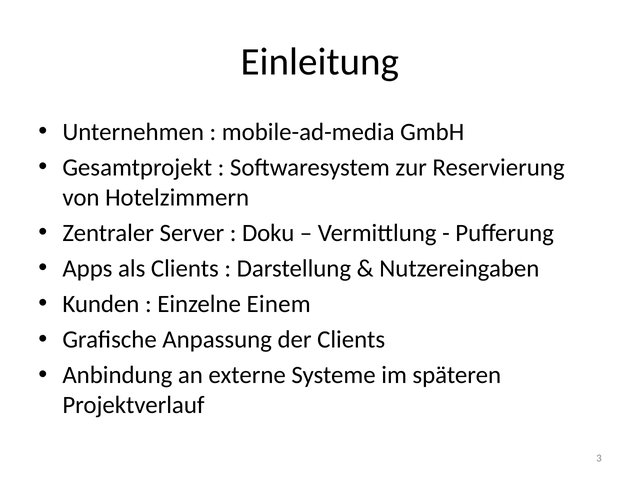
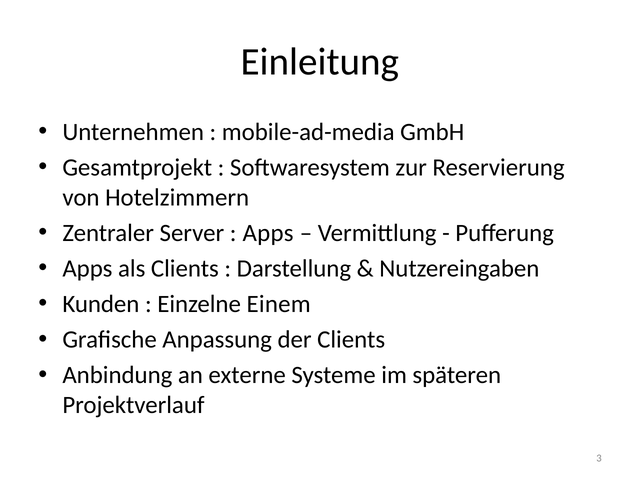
Doku at (268, 233): Doku -> Apps
